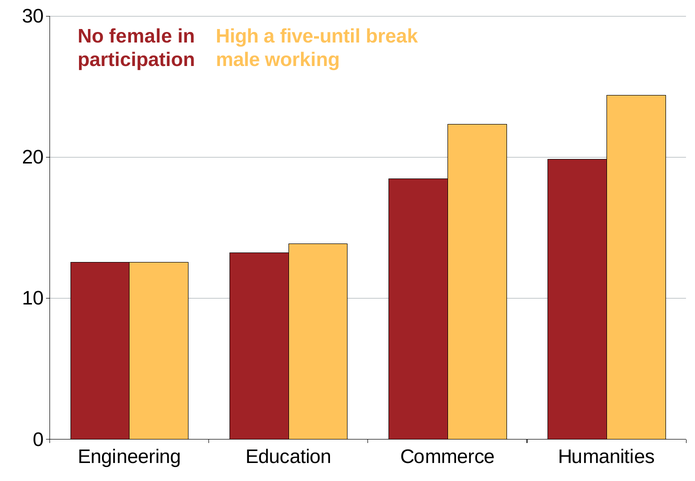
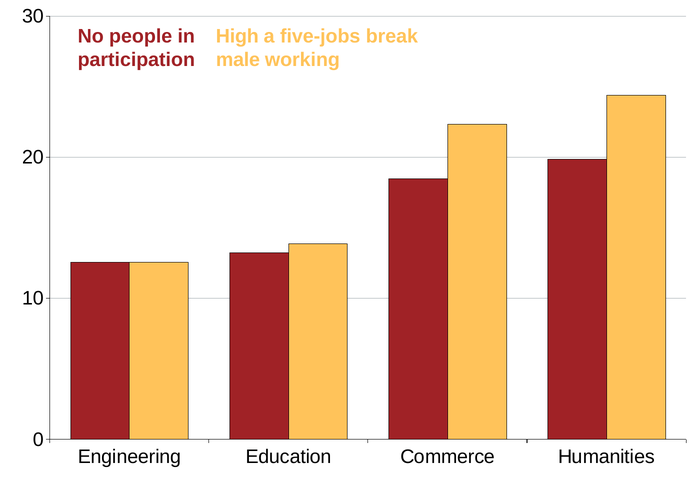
female: female -> people
five-until: five-until -> five-jobs
